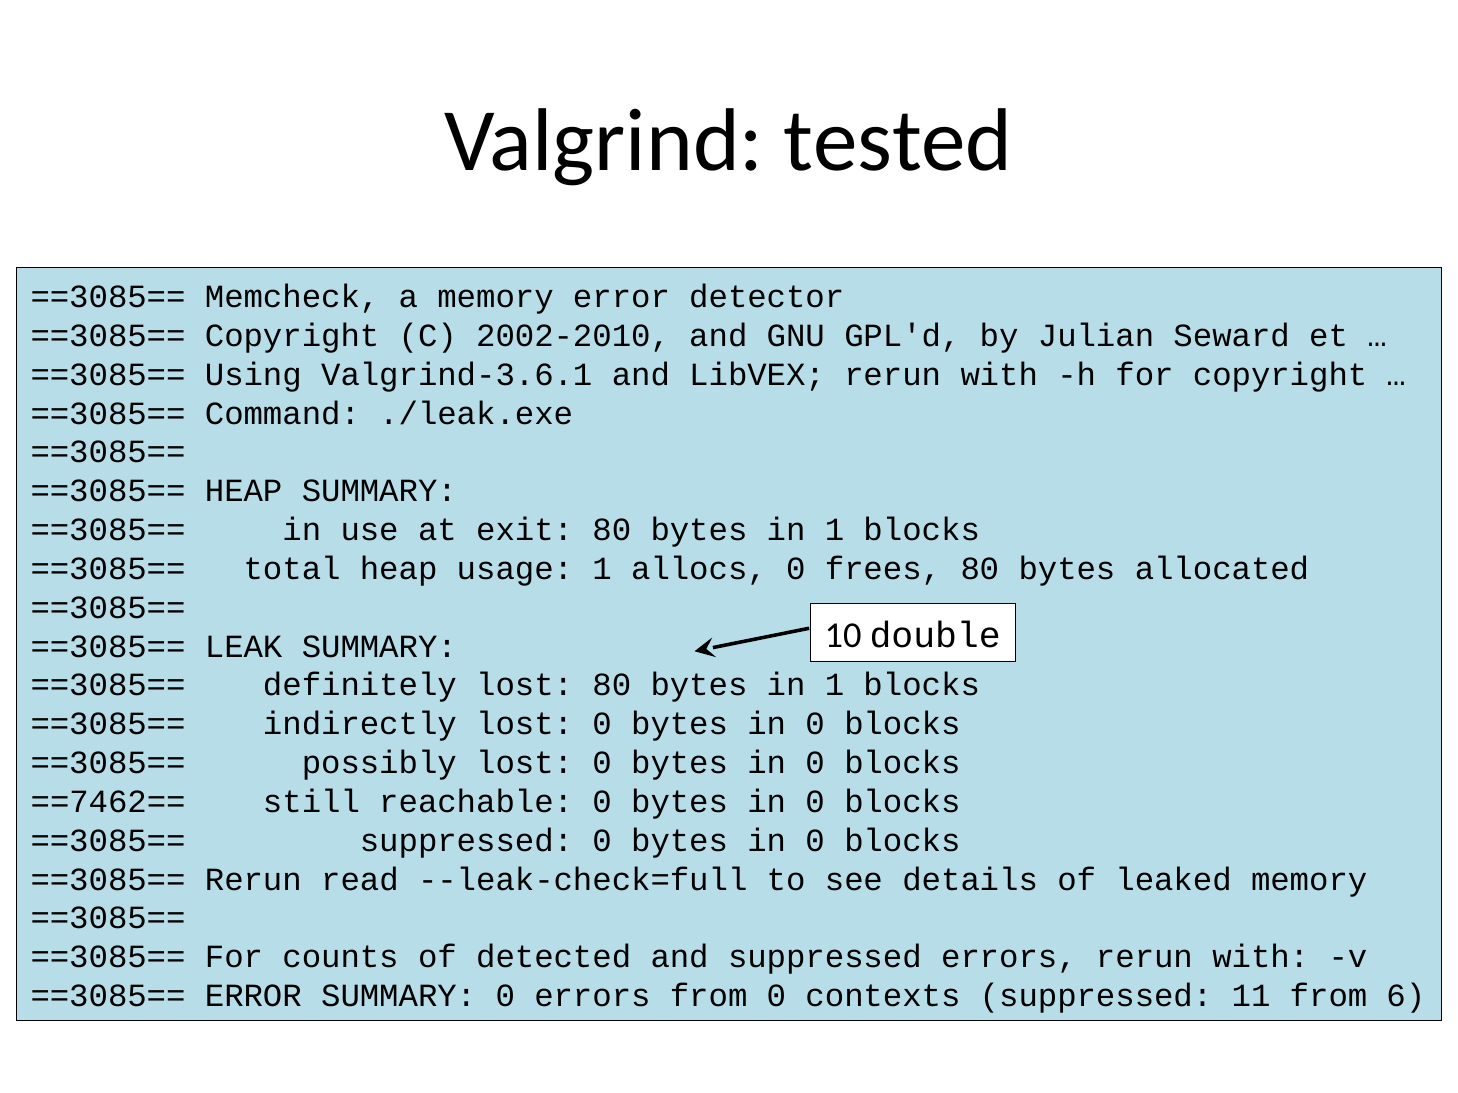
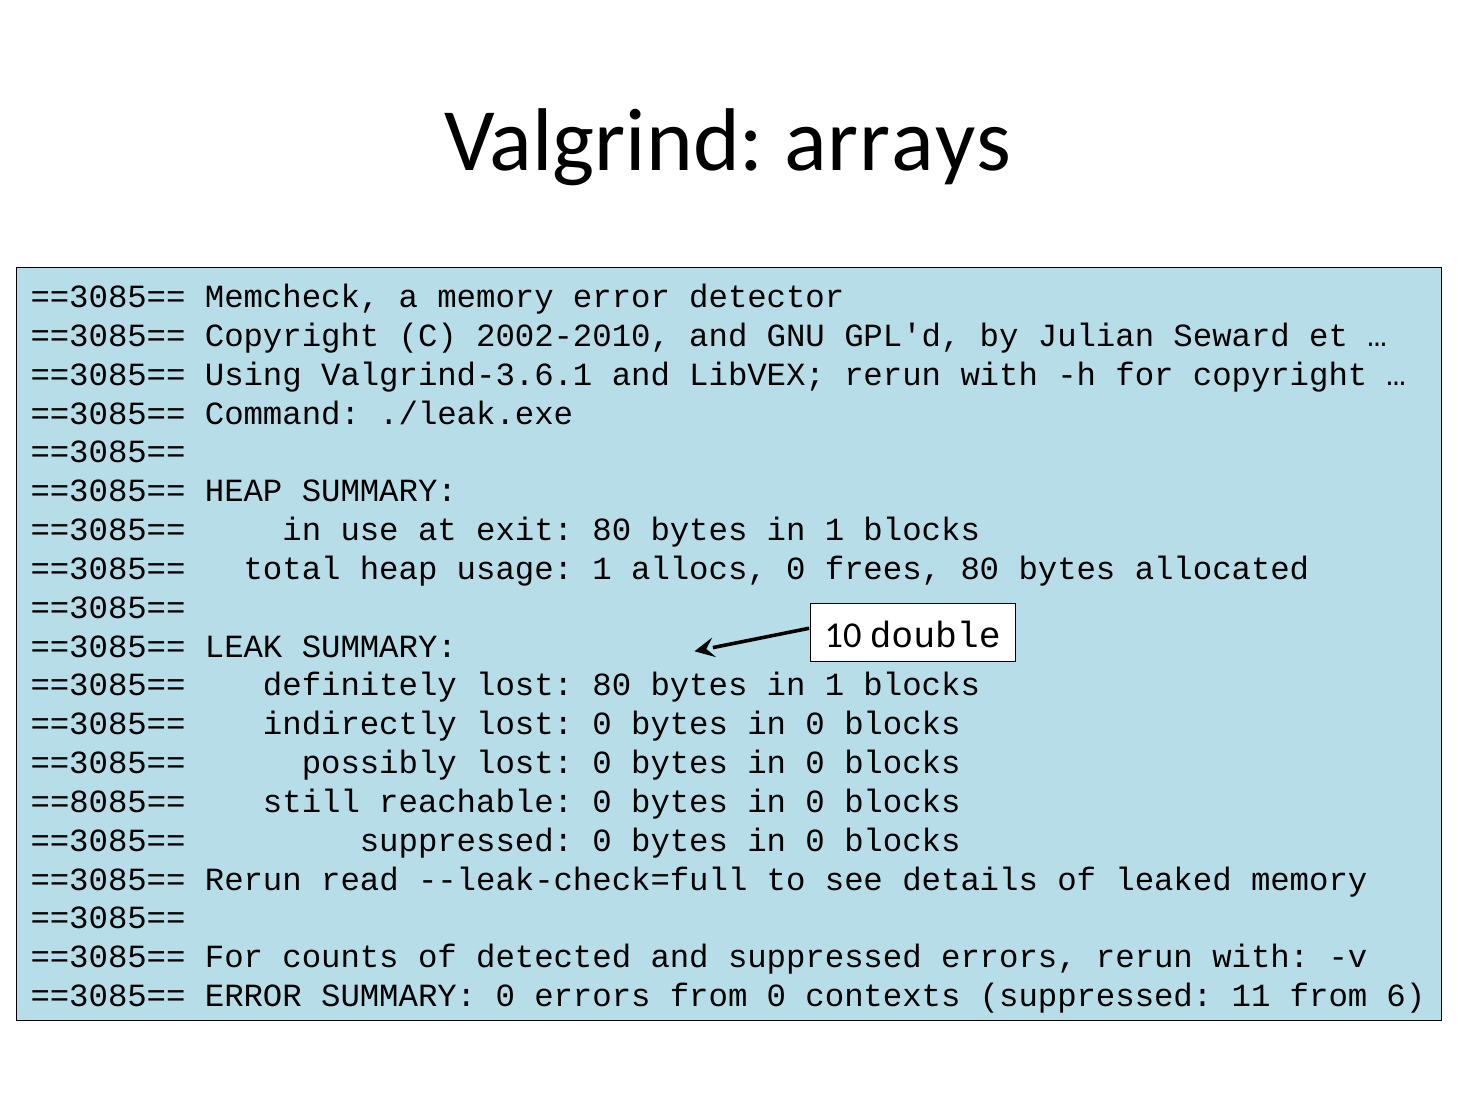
tested: tested -> arrays
==7462==: ==7462== -> ==8085==
